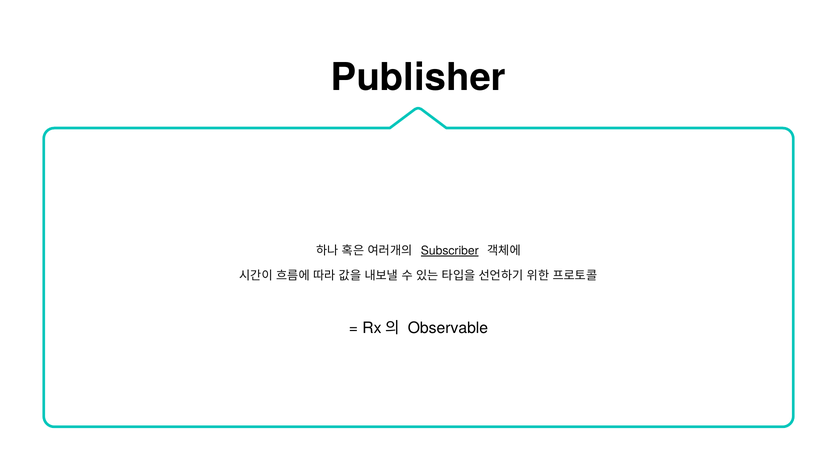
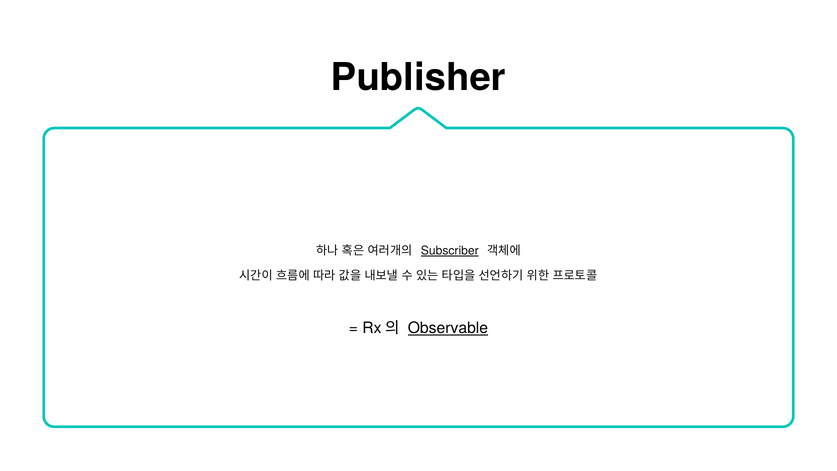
Observable underline: none -> present
